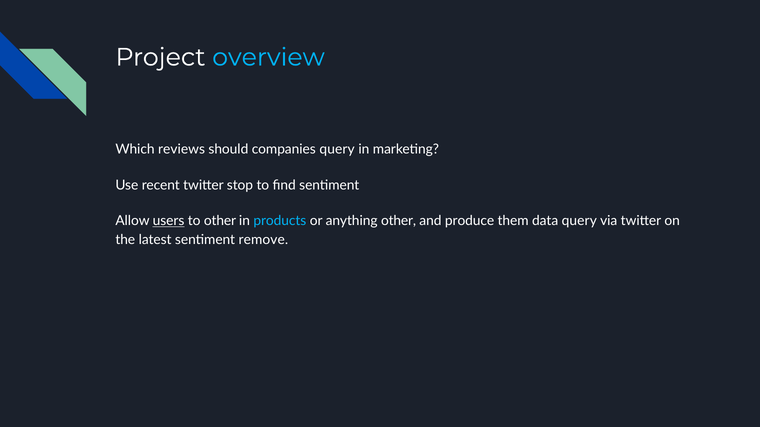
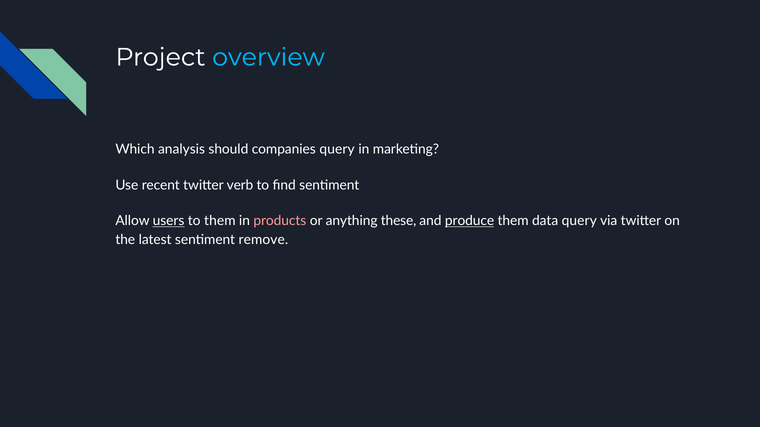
reviews: reviews -> analysis
stop: stop -> verb
to other: other -> them
products colour: light blue -> pink
anything other: other -> these
produce underline: none -> present
